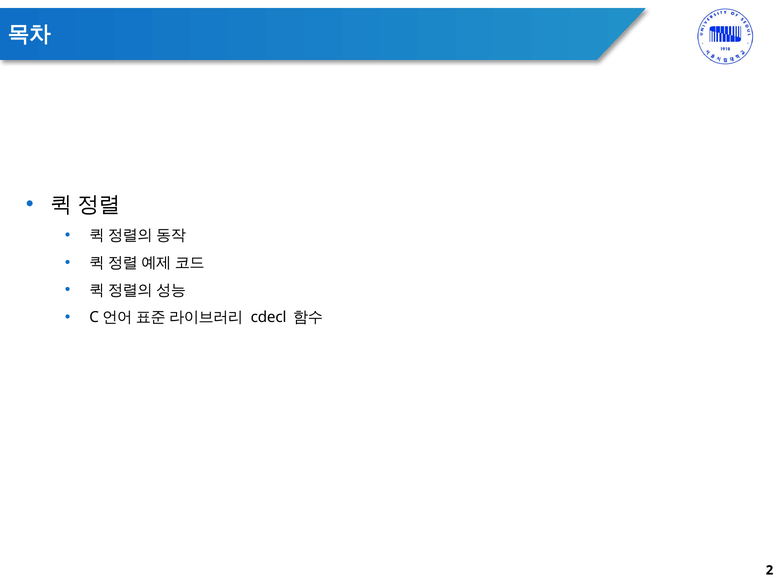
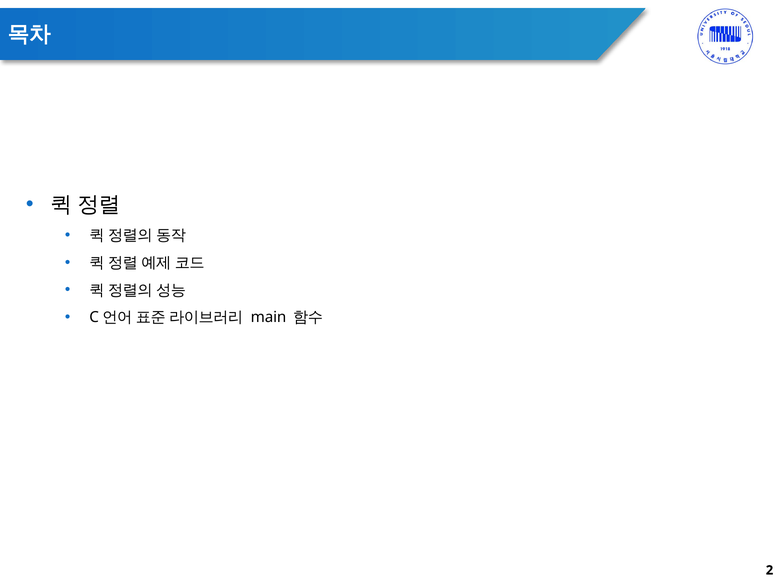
cdecl: cdecl -> main
